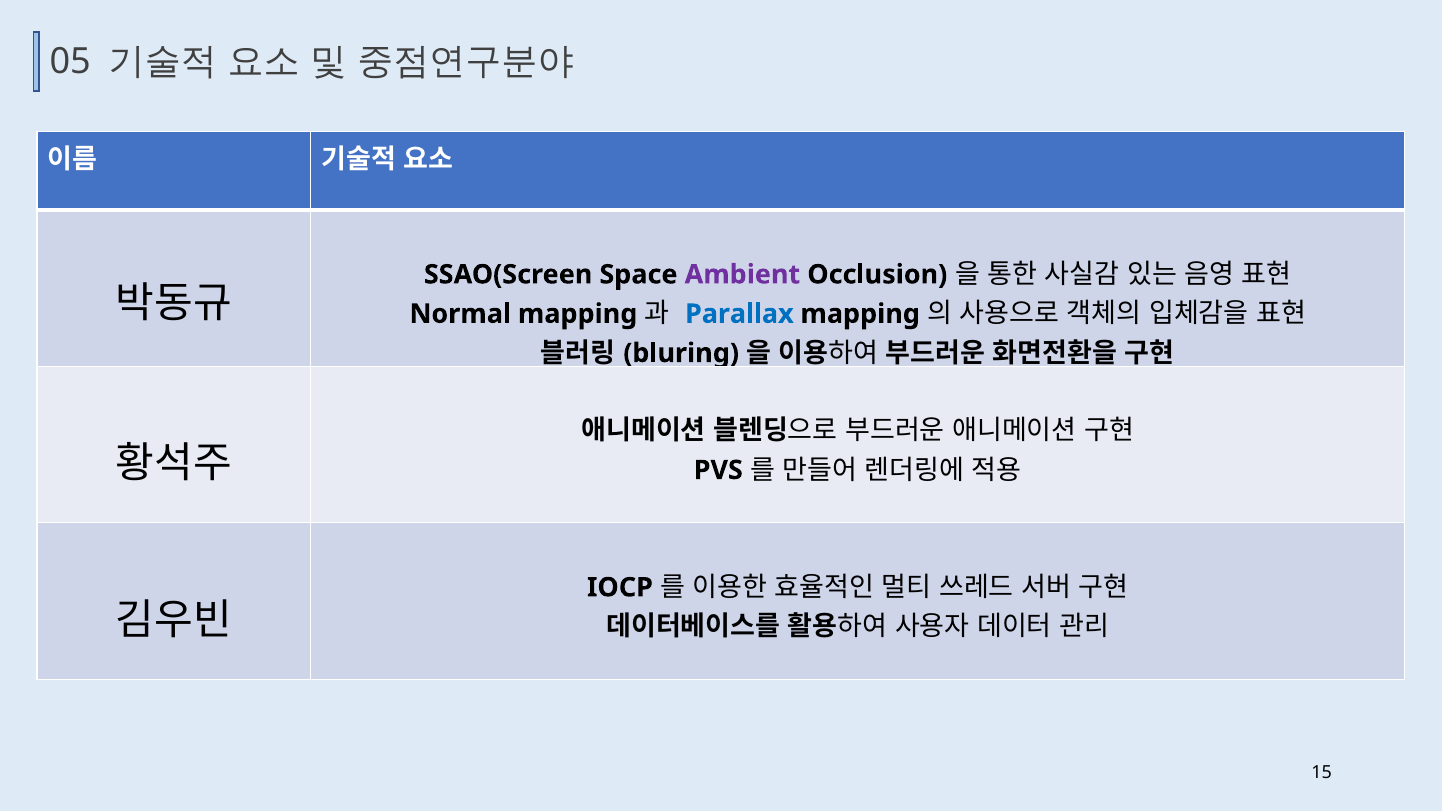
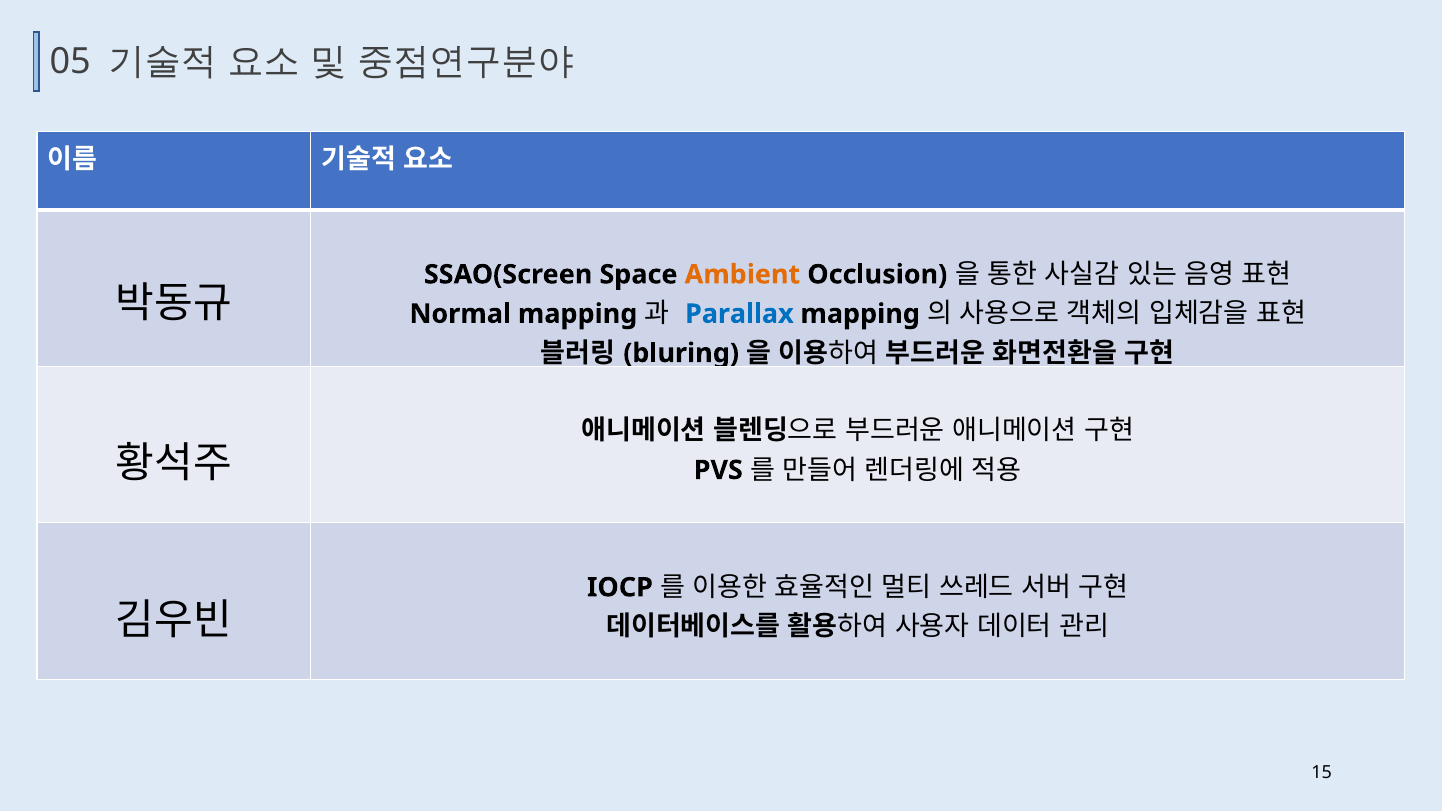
Ambient colour: purple -> orange
